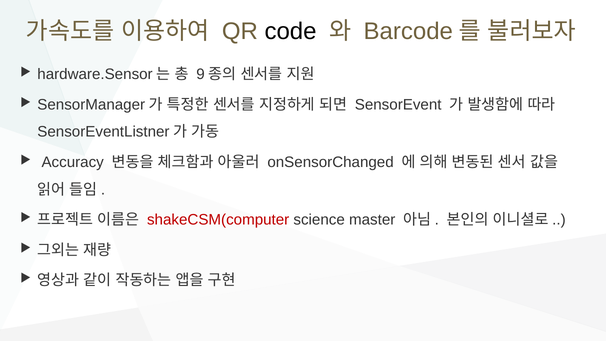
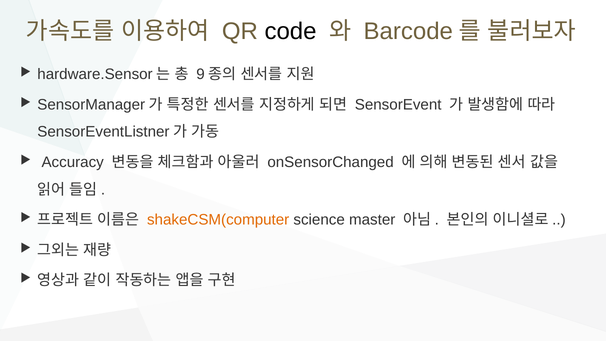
shakeCSM(computer colour: red -> orange
